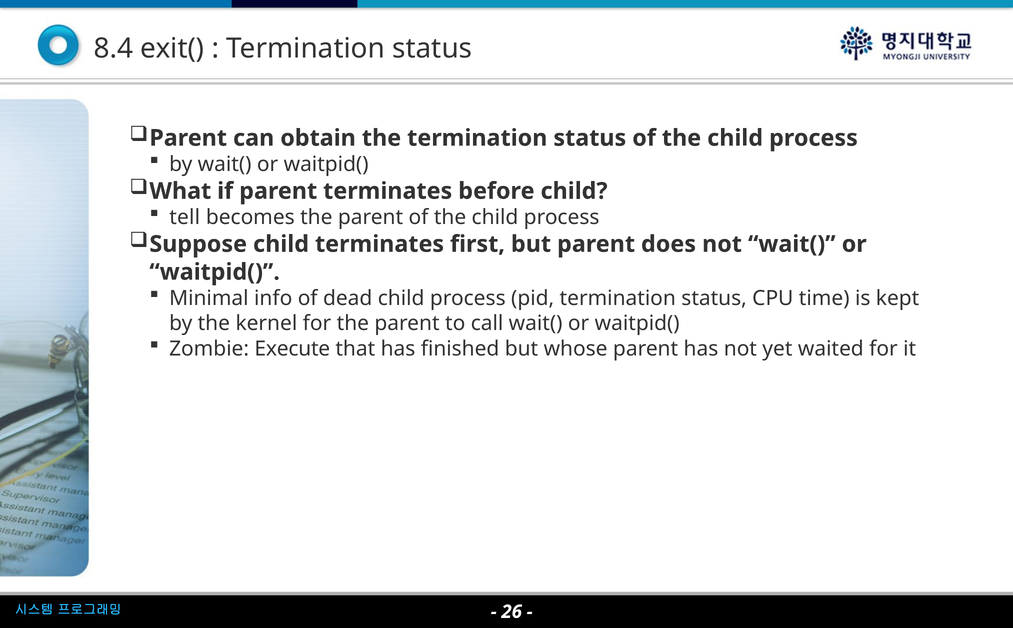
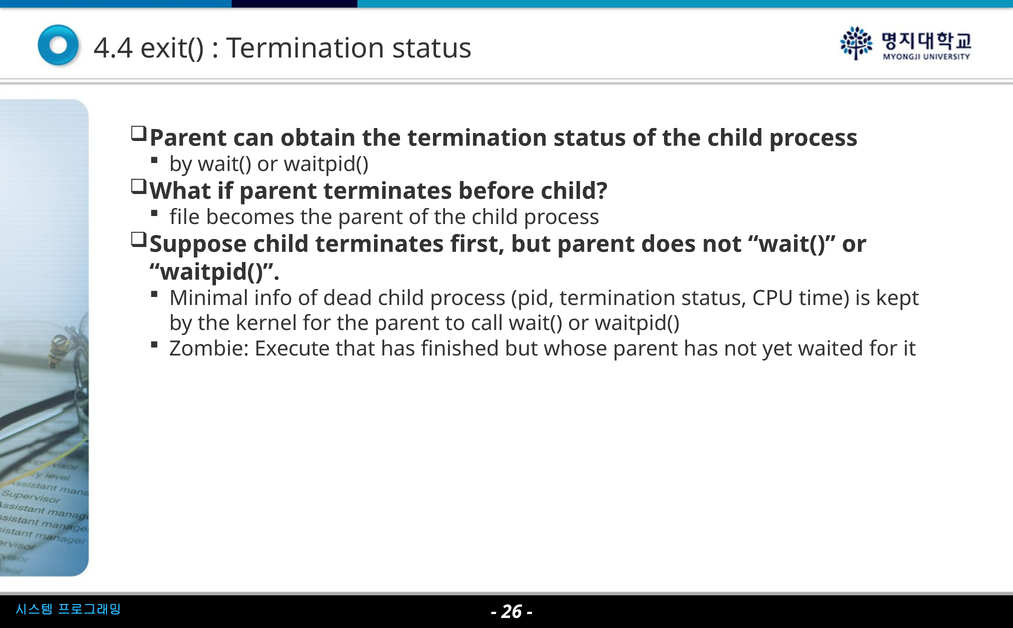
8.4: 8.4 -> 4.4
tell: tell -> file
